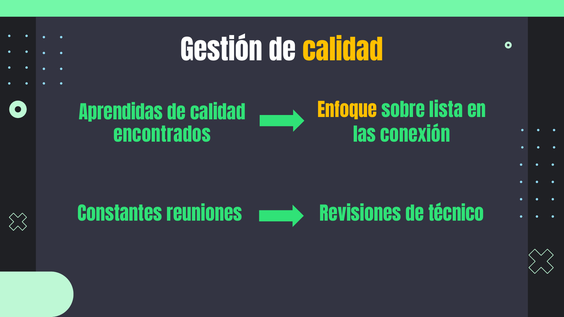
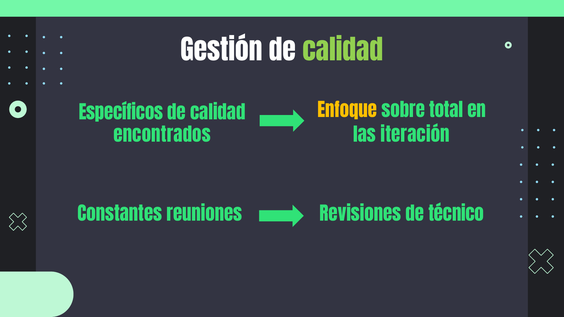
calidad at (343, 51) colour: yellow -> light green
lista: lista -> total
Aprendidas: Aprendidas -> Específicos
conexión: conexión -> iteración
